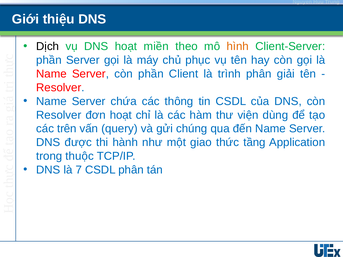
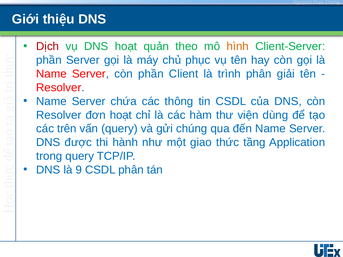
Dịch colour: black -> red
miền: miền -> quản
trong thuộc: thuộc -> query
7: 7 -> 9
